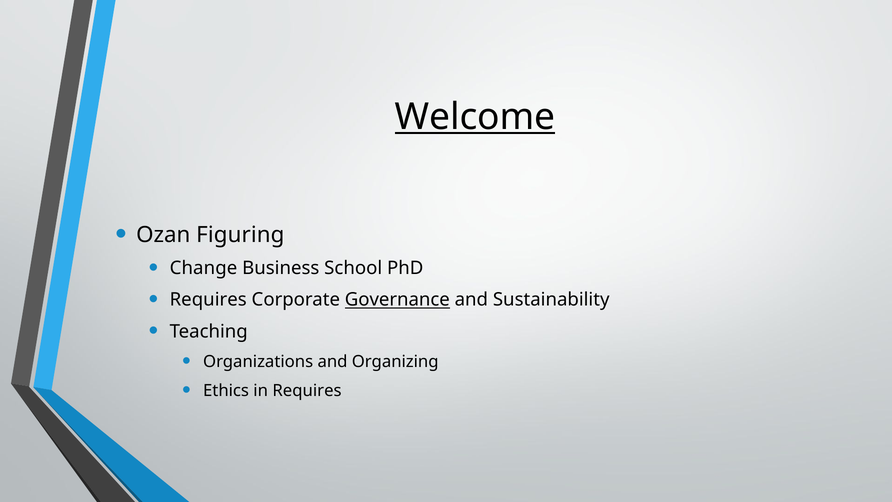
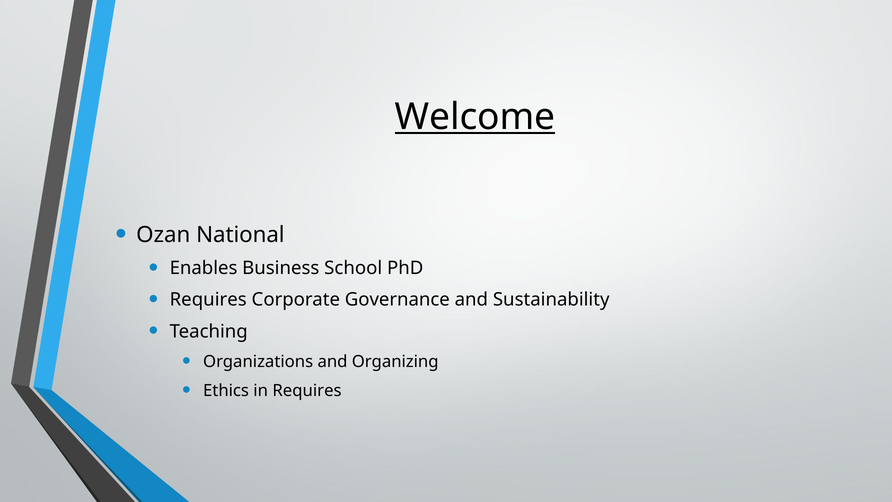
Figuring: Figuring -> National
Change: Change -> Enables
Governance underline: present -> none
